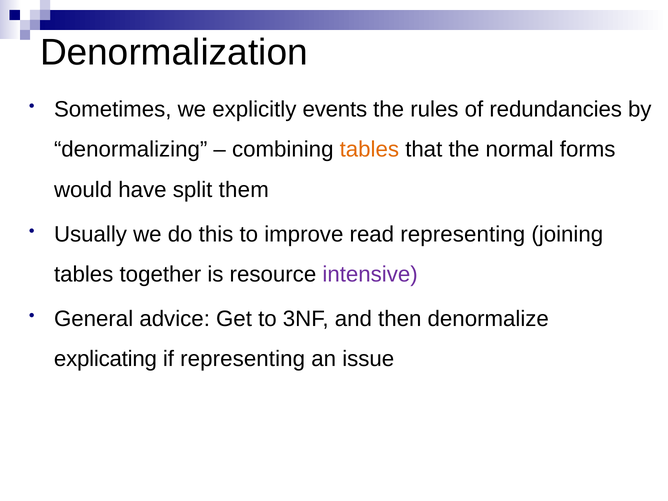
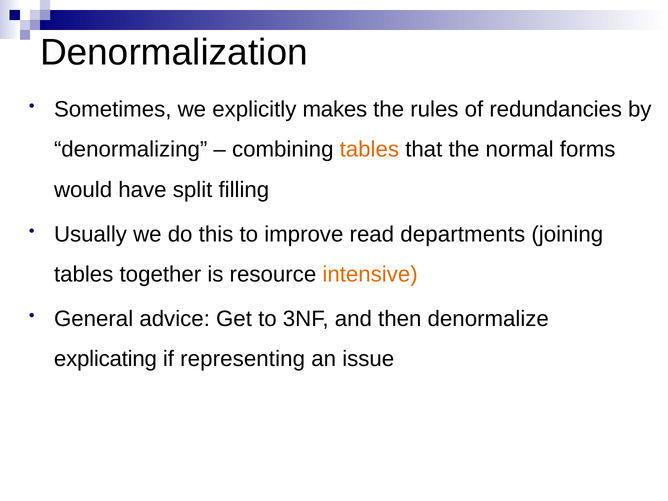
events: events -> makes
them: them -> filling
read representing: representing -> departments
intensive colour: purple -> orange
